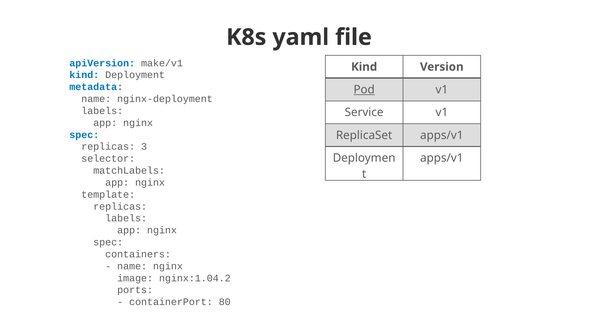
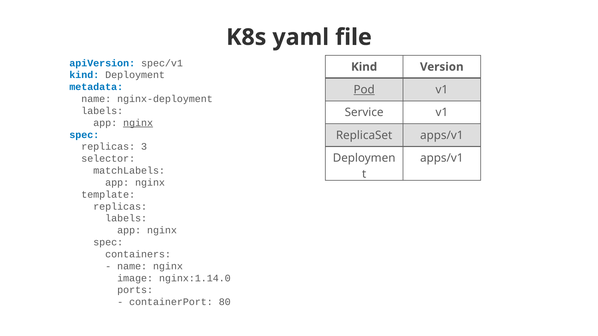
make/v1: make/v1 -> spec/v1
nginx at (138, 123) underline: none -> present
nginx:1.04.2: nginx:1.04.2 -> nginx:1.14.0
